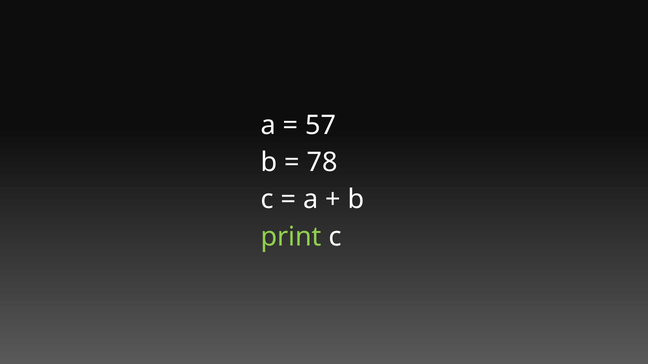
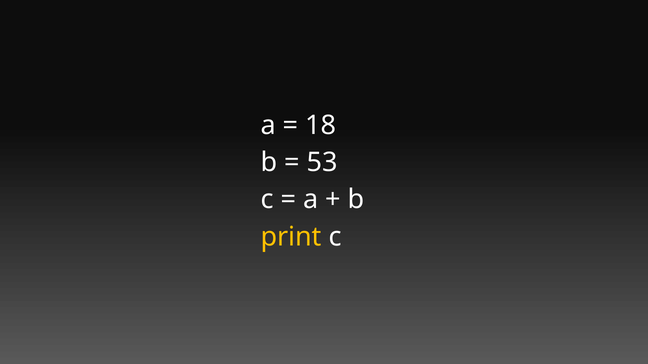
57: 57 -> 18
78: 78 -> 53
print colour: light green -> yellow
